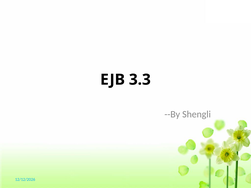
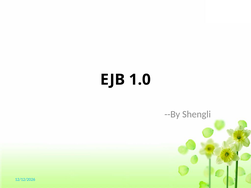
3.3: 3.3 -> 1.0
